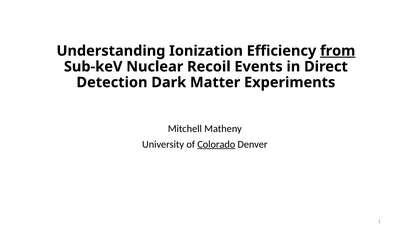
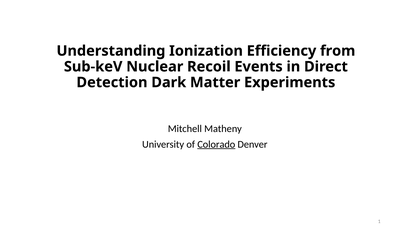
from underline: present -> none
